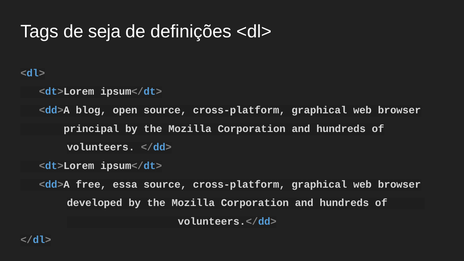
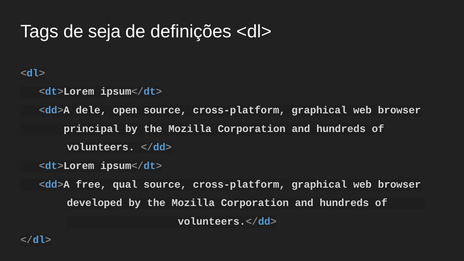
blog: blog -> dele
essa: essa -> qual
